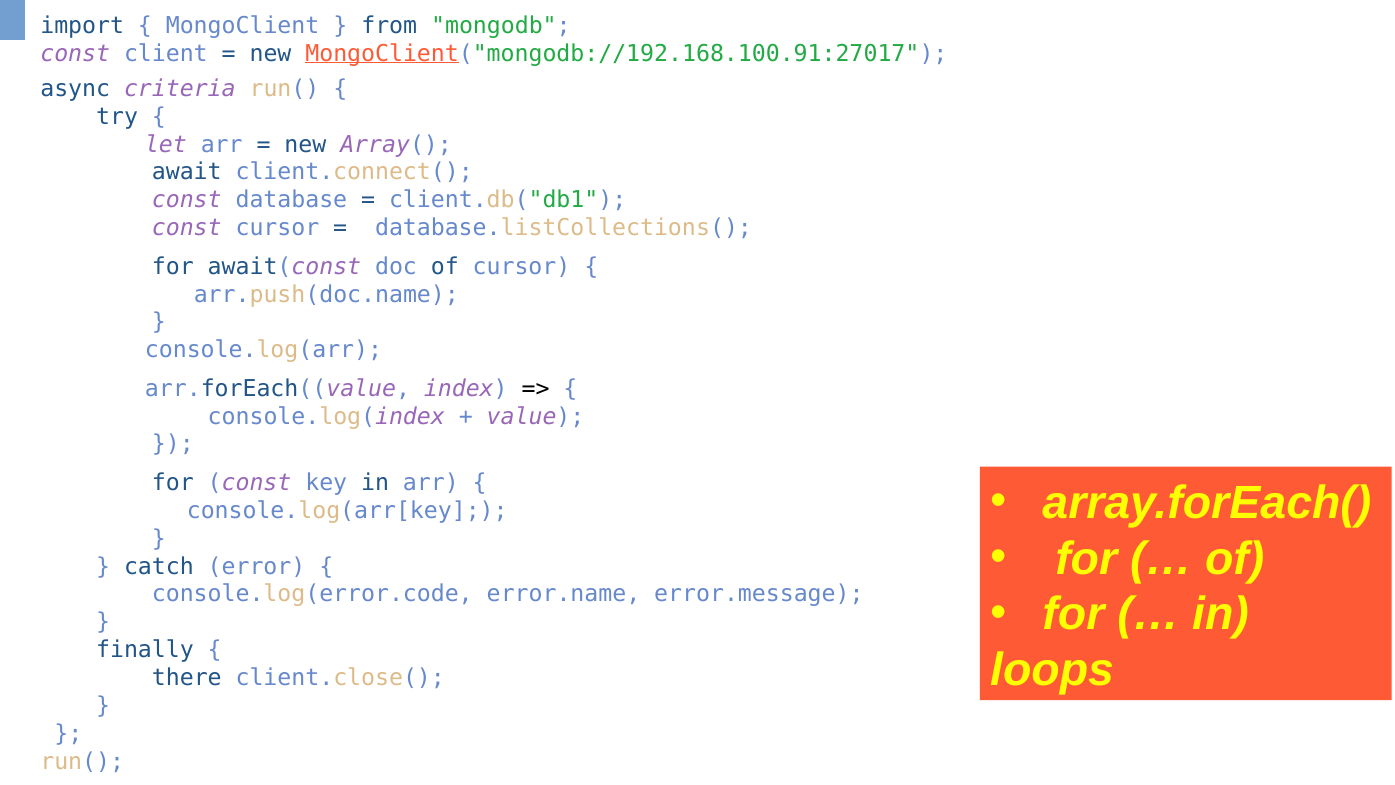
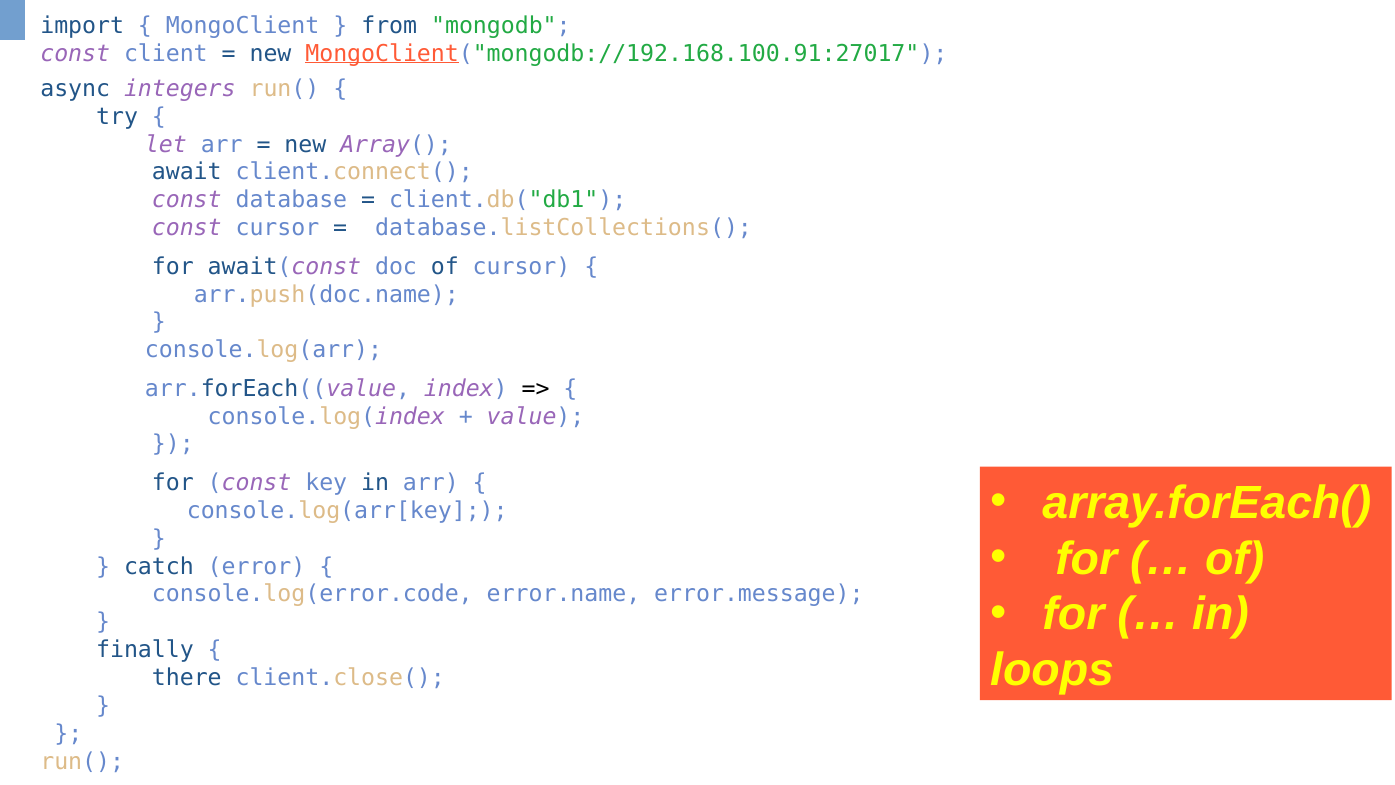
criteria: criteria -> integers
